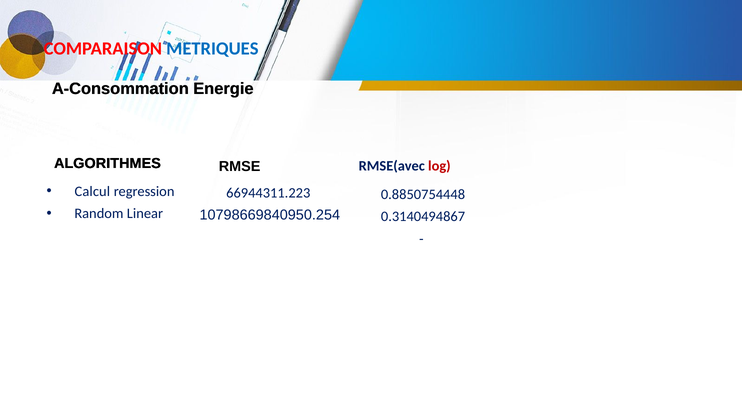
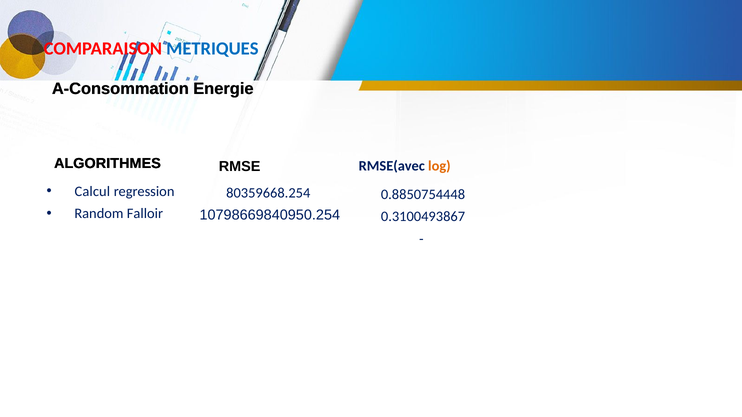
log colour: red -> orange
66944311.223: 66944311.223 -> 80359668.254
Linear: Linear -> Falloir
0.3140494867: 0.3140494867 -> 0.3100493867
